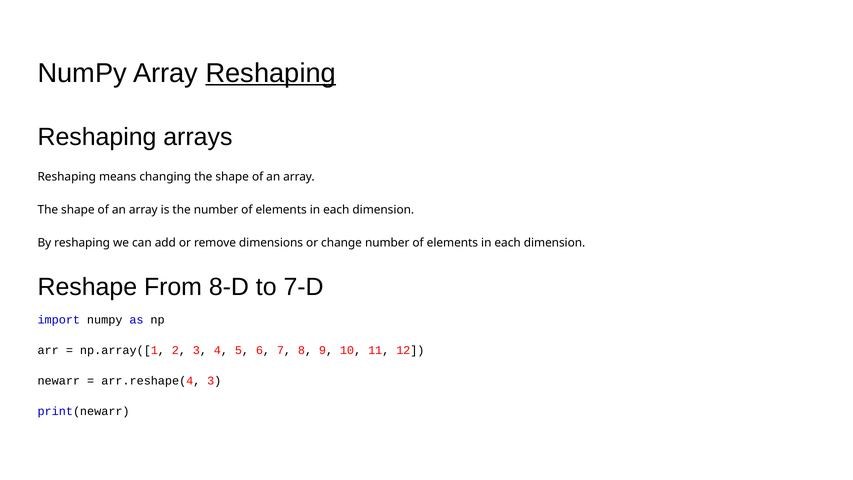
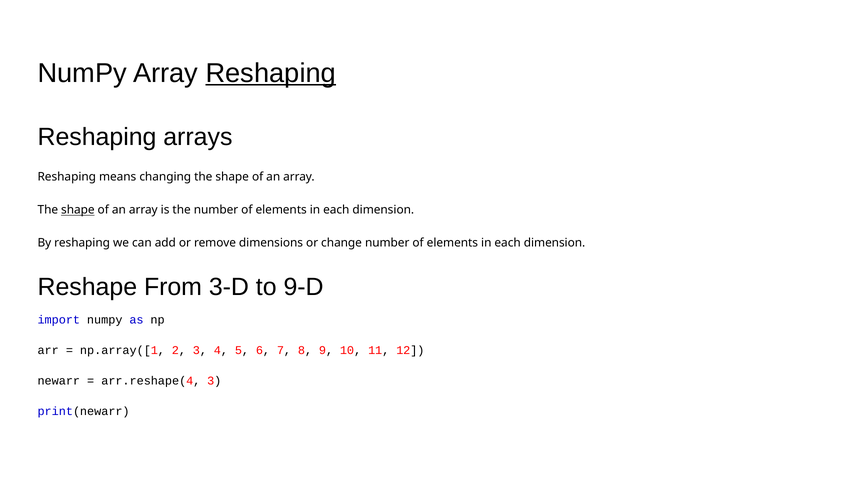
shape at (78, 210) underline: none -> present
8-D: 8-D -> 3-D
7-D: 7-D -> 9-D
